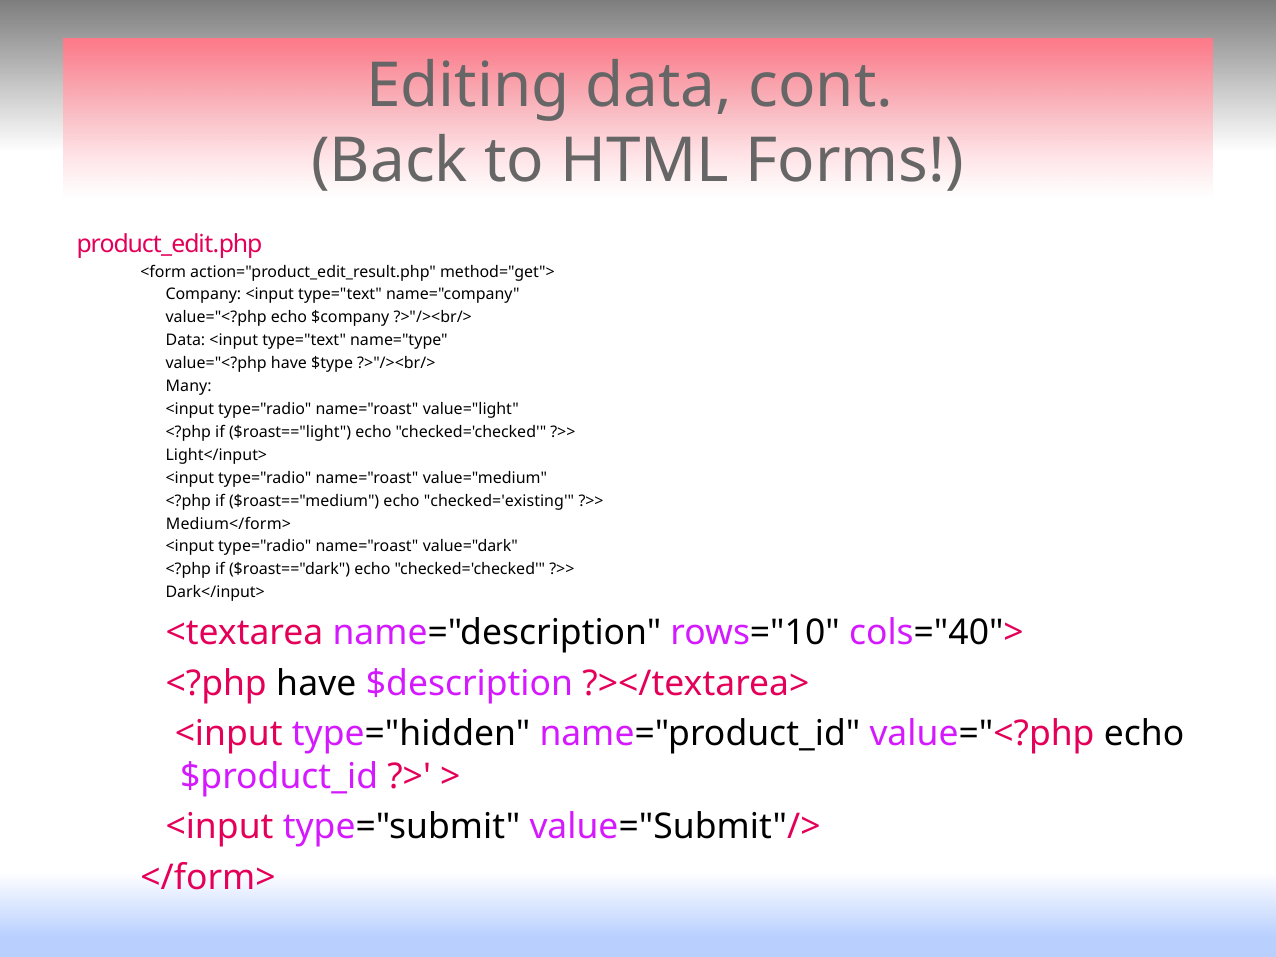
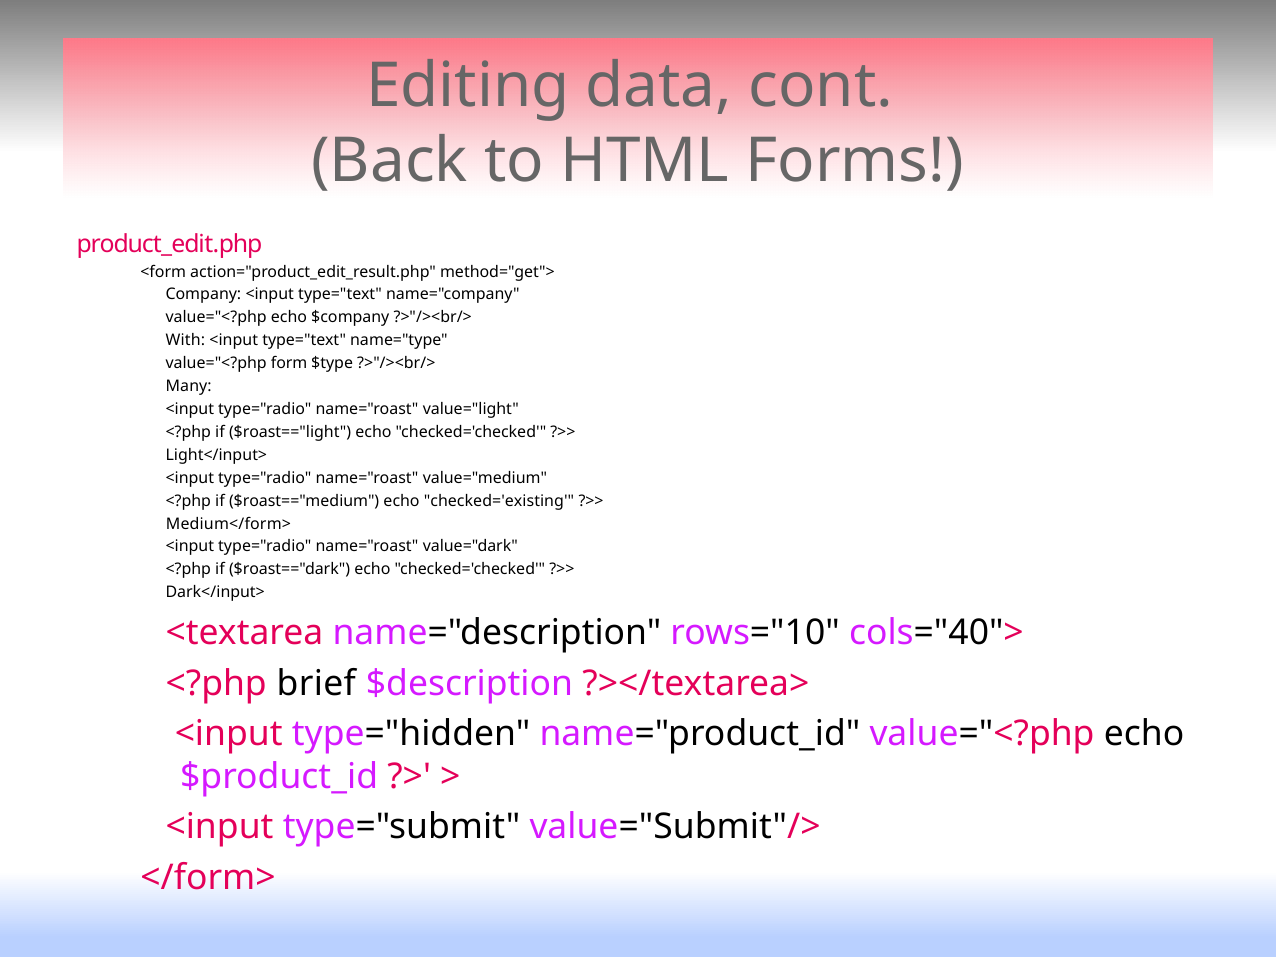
Data at (185, 341): Data -> With
value="<?php have: have -> form
<?php have: have -> brief
